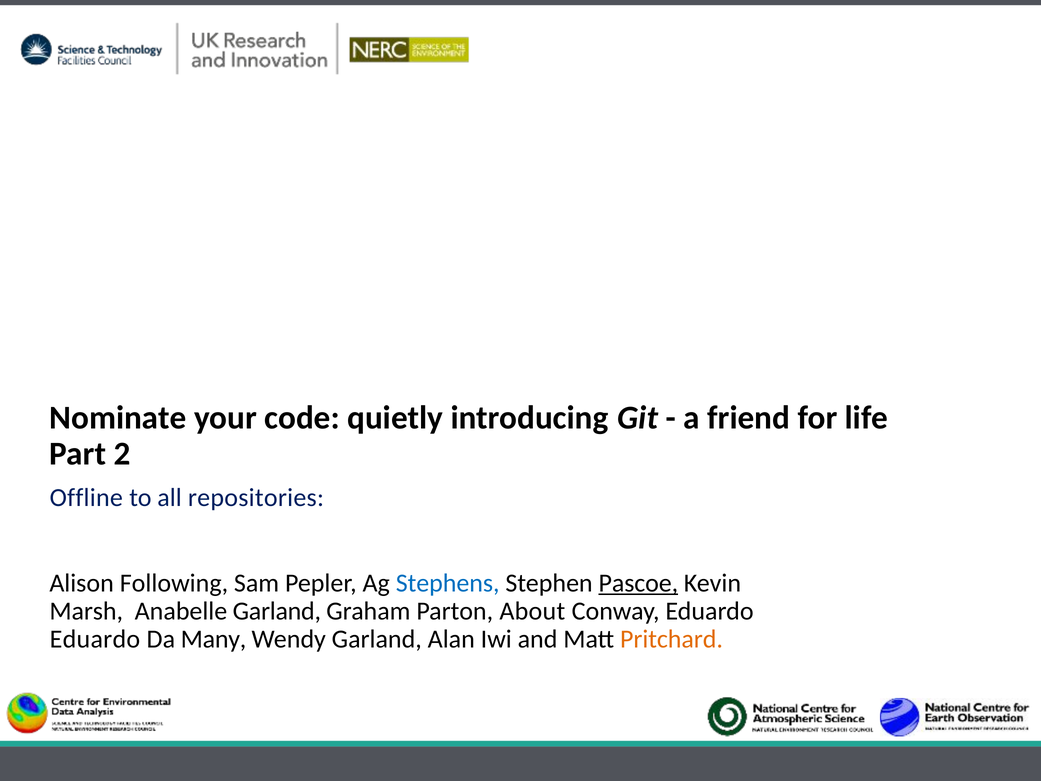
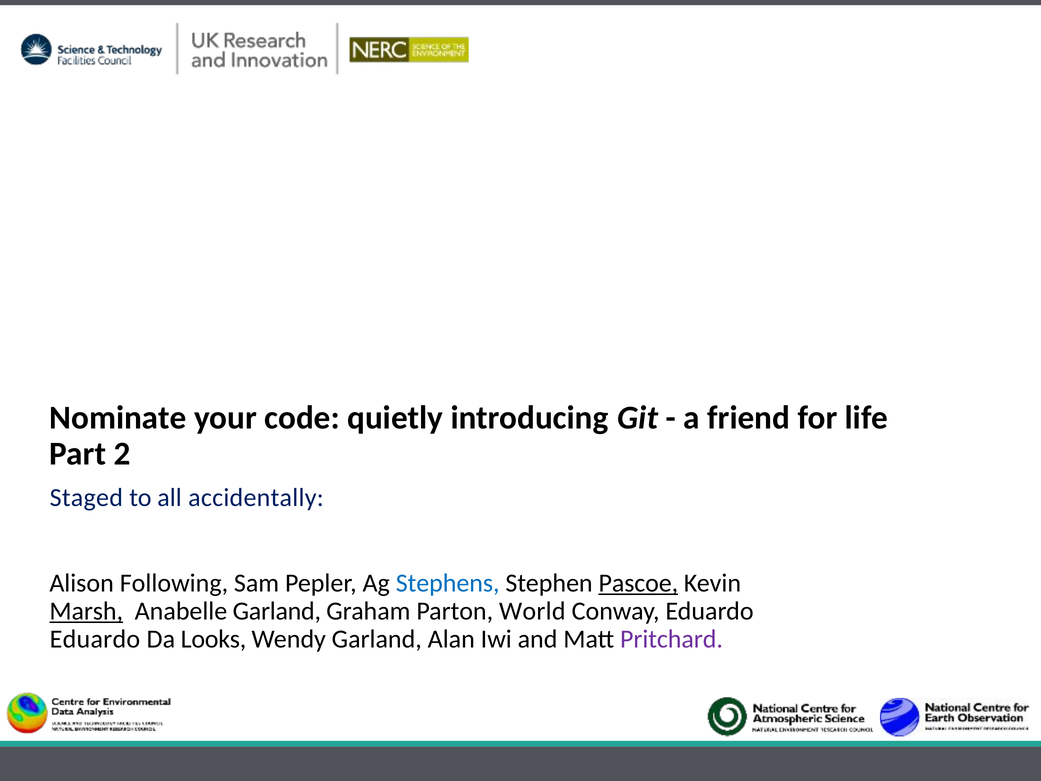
Offline: Offline -> Staged
repositories: repositories -> accidentally
Marsh underline: none -> present
About: About -> World
Many: Many -> Looks
Pritchard colour: orange -> purple
